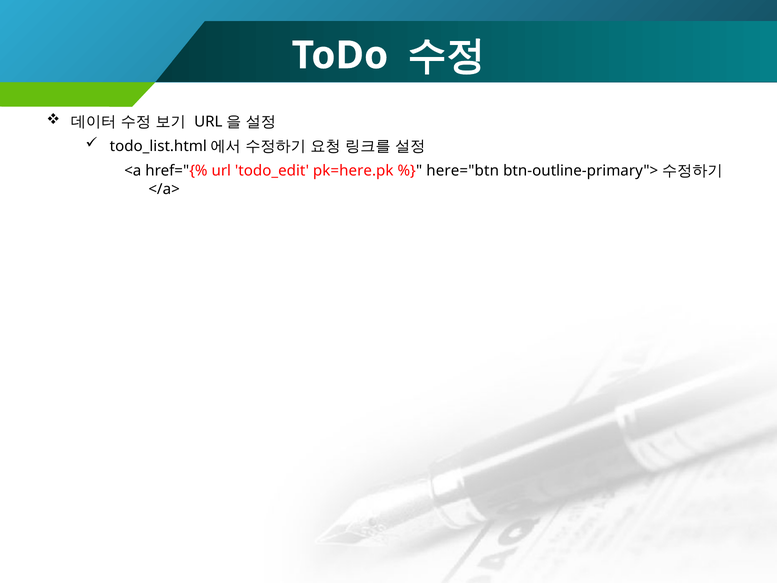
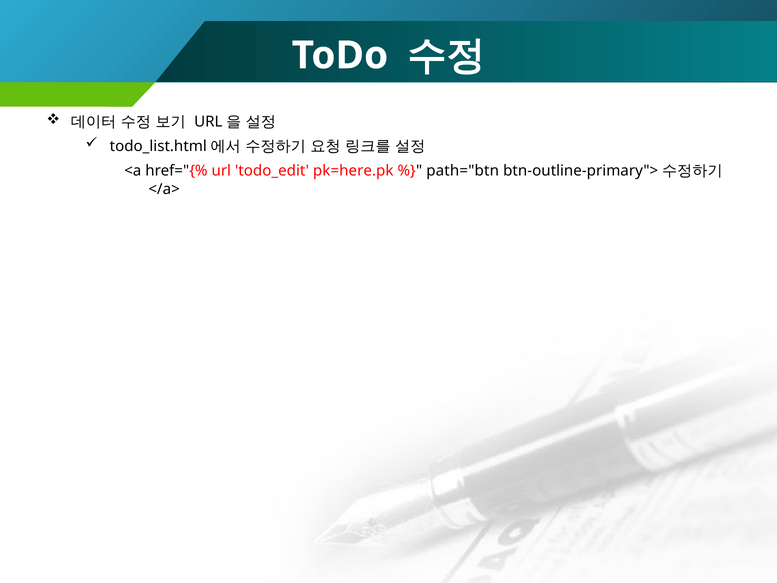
here="btn: here="btn -> path="btn
